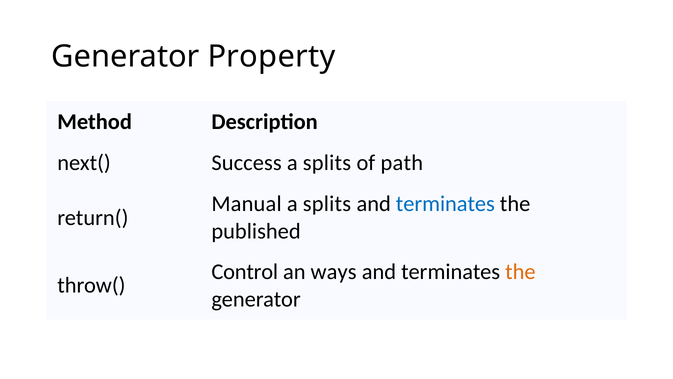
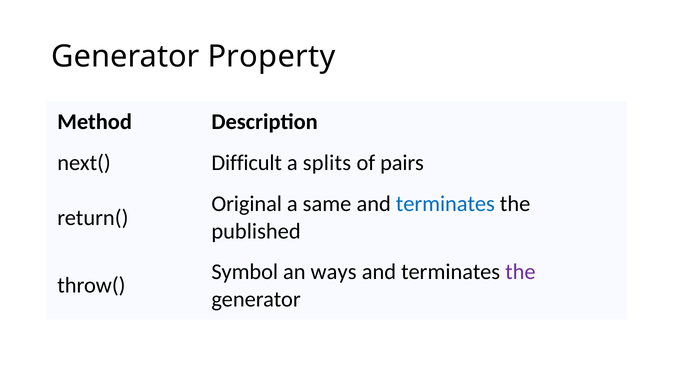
Success: Success -> Difficult
path: path -> pairs
Manual: Manual -> Original
splits at (327, 204): splits -> same
Control: Control -> Symbol
the at (520, 272) colour: orange -> purple
